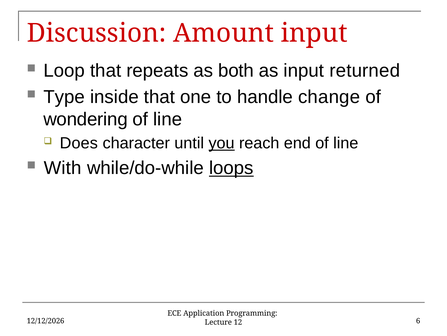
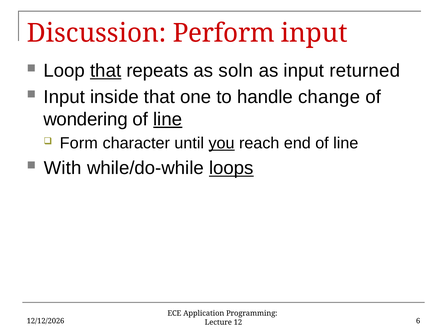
Amount: Amount -> Perform
that at (106, 71) underline: none -> present
both: both -> soln
Type at (64, 97): Type -> Input
line at (168, 119) underline: none -> present
Does: Does -> Form
